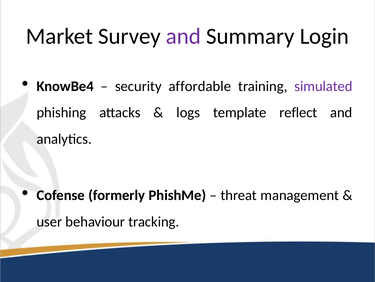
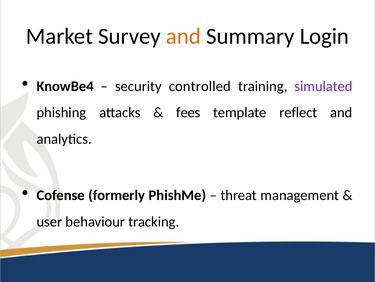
and at (183, 36) colour: purple -> orange
affordable: affordable -> controlled
logs: logs -> fees
